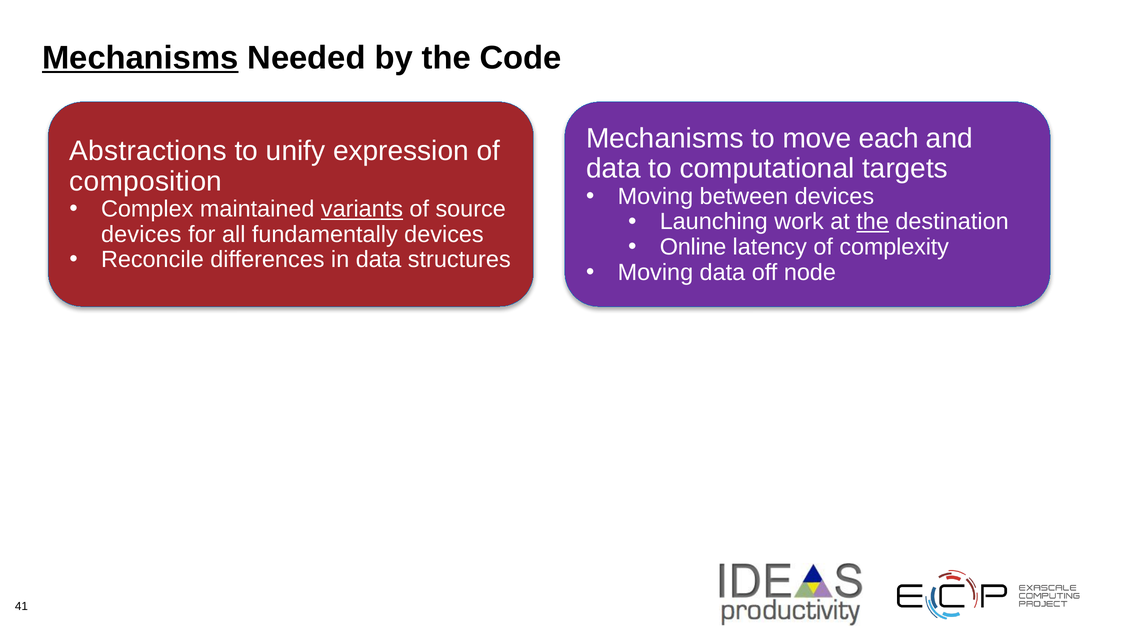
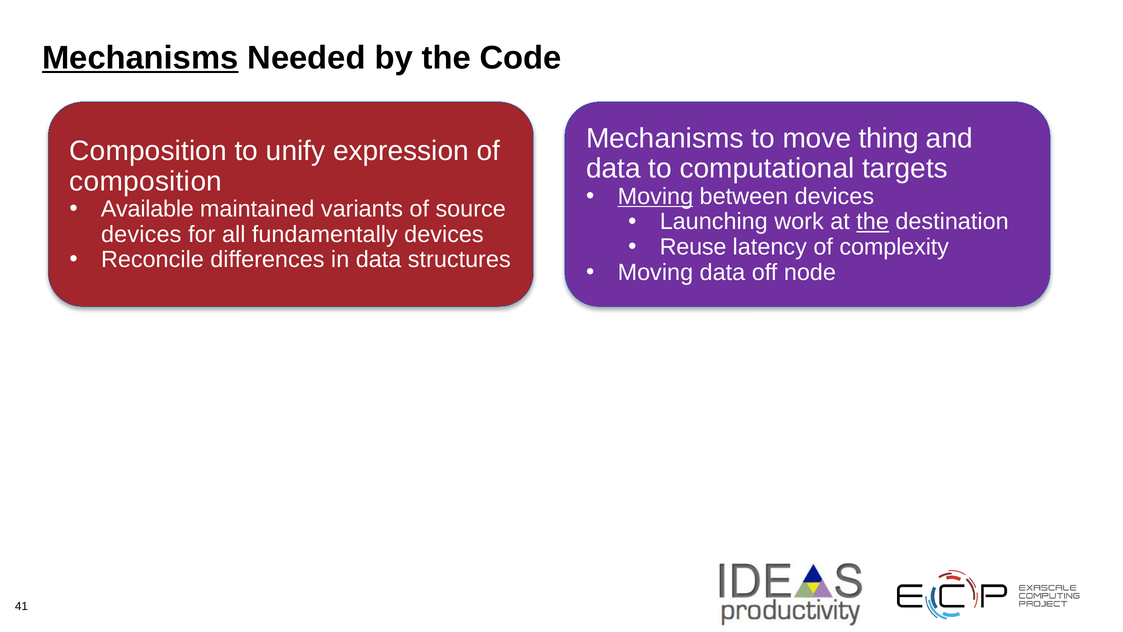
each: each -> thing
Abstractions at (148, 151): Abstractions -> Composition
Moving at (655, 196) underline: none -> present
Complex: Complex -> Available
variants underline: present -> none
Online: Online -> Reuse
